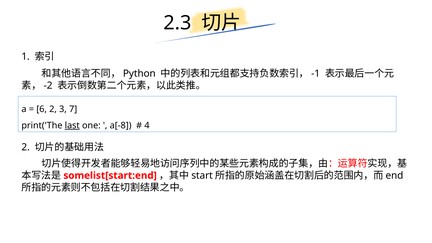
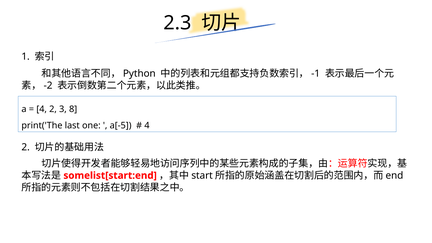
6 at (42, 109): 6 -> 4
7: 7 -> 8
last underline: present -> none
a[-8: a[-8 -> a[-5
